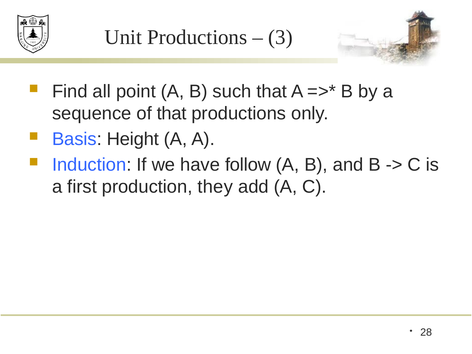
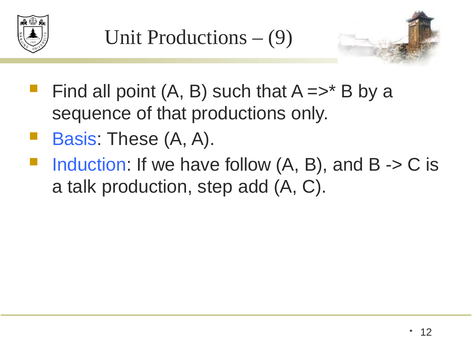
3: 3 -> 9
Height: Height -> These
first: first -> talk
they: they -> step
28: 28 -> 12
